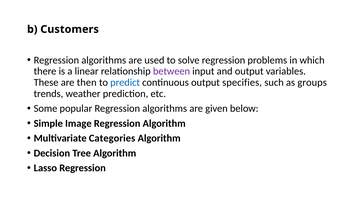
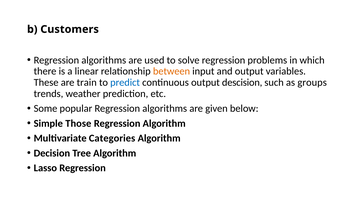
between colour: purple -> orange
then: then -> train
specifies: specifies -> descision
Image: Image -> Those
